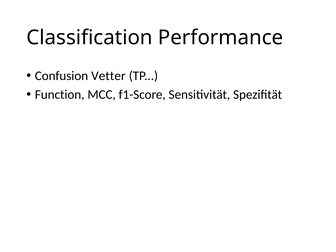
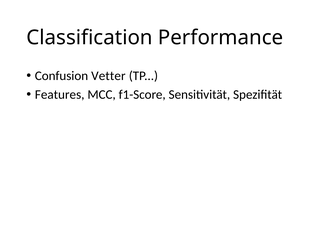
Function: Function -> Features
